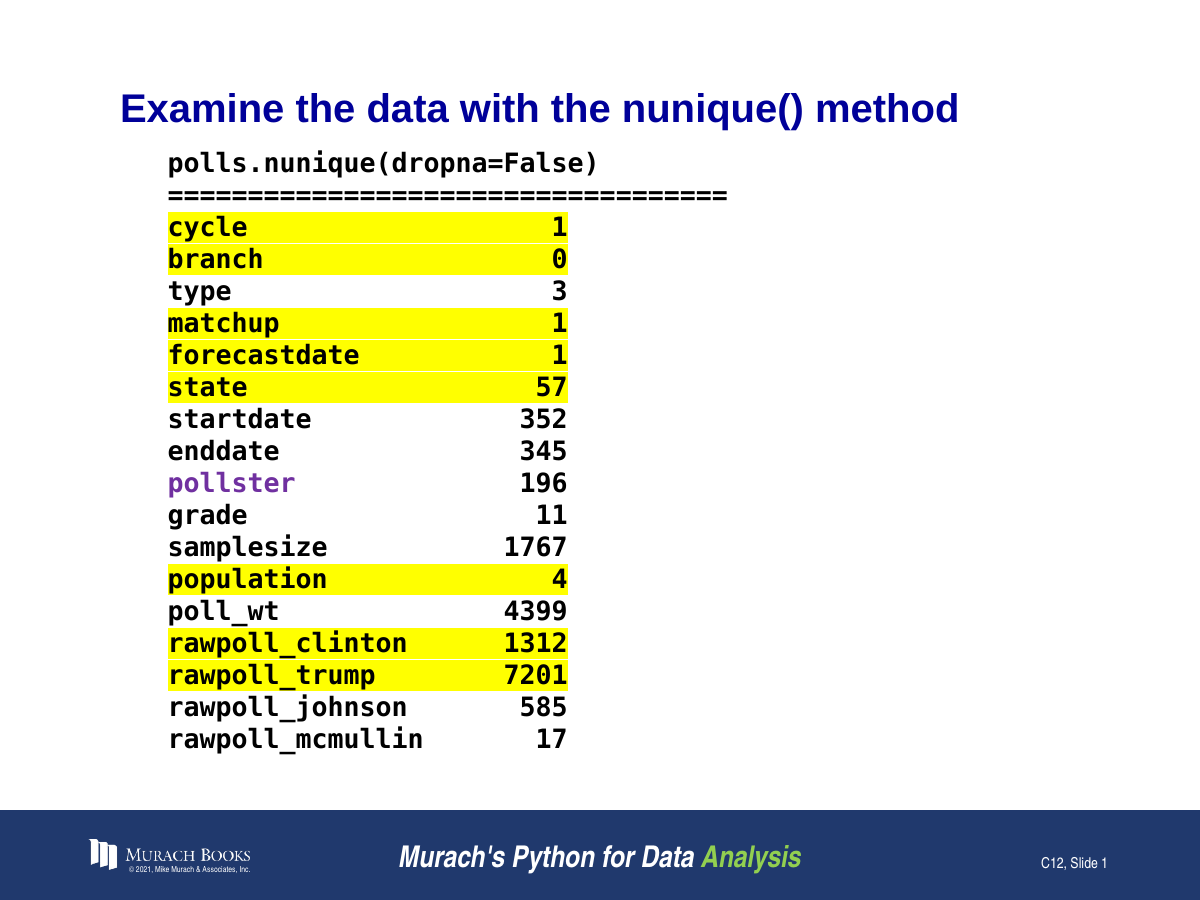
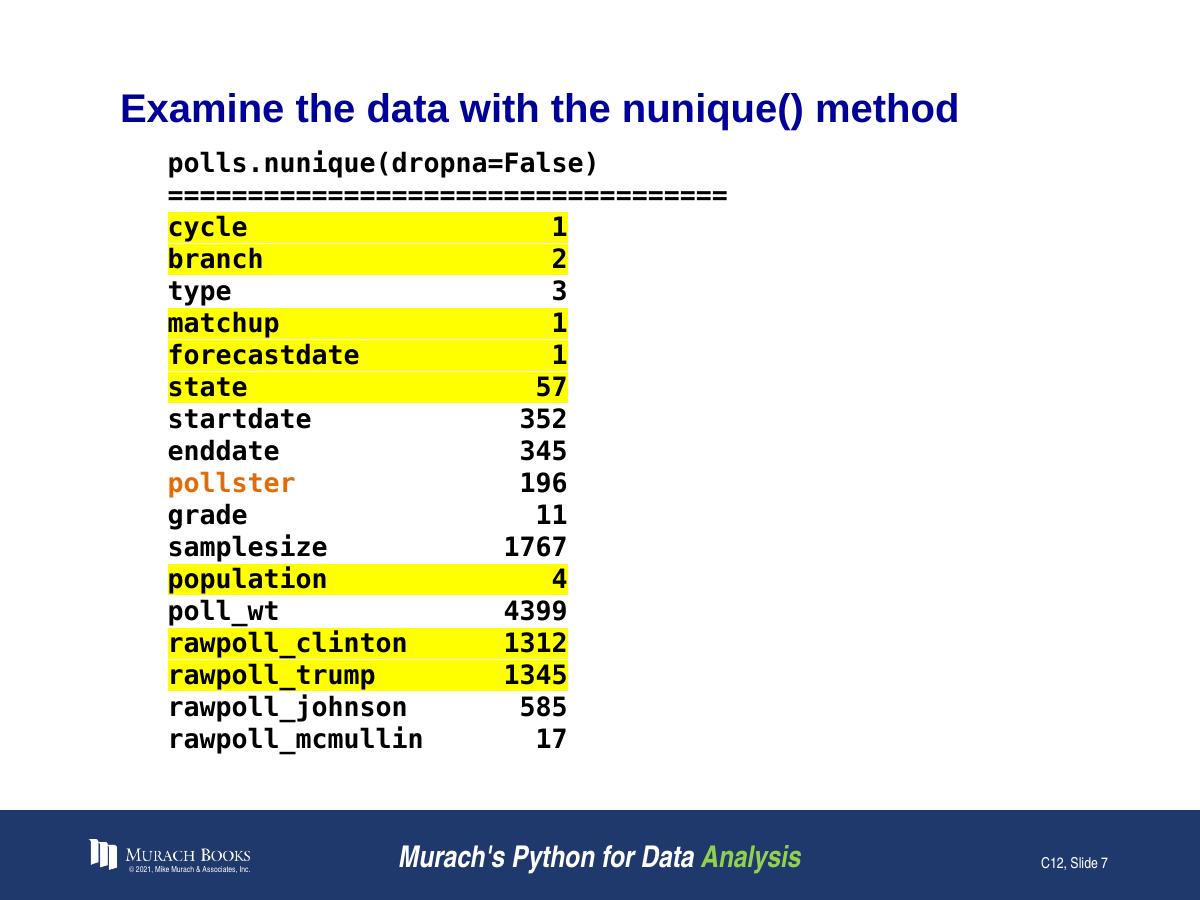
0: 0 -> 2
pollster colour: purple -> orange
7201: 7201 -> 1345
Slide 1: 1 -> 7
